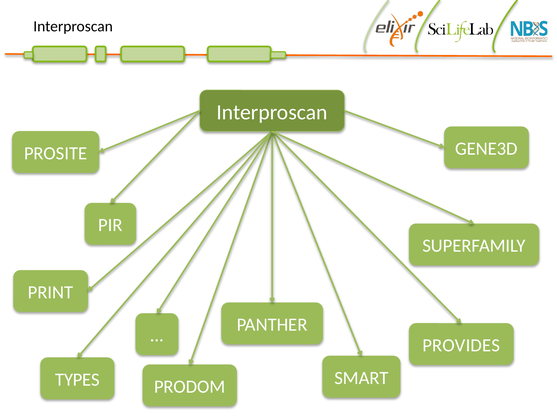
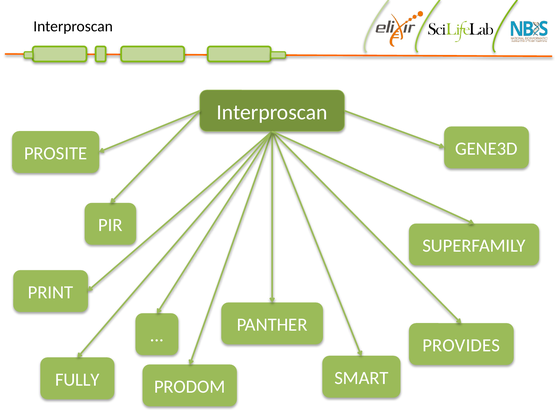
TYPES: TYPES -> FULLY
